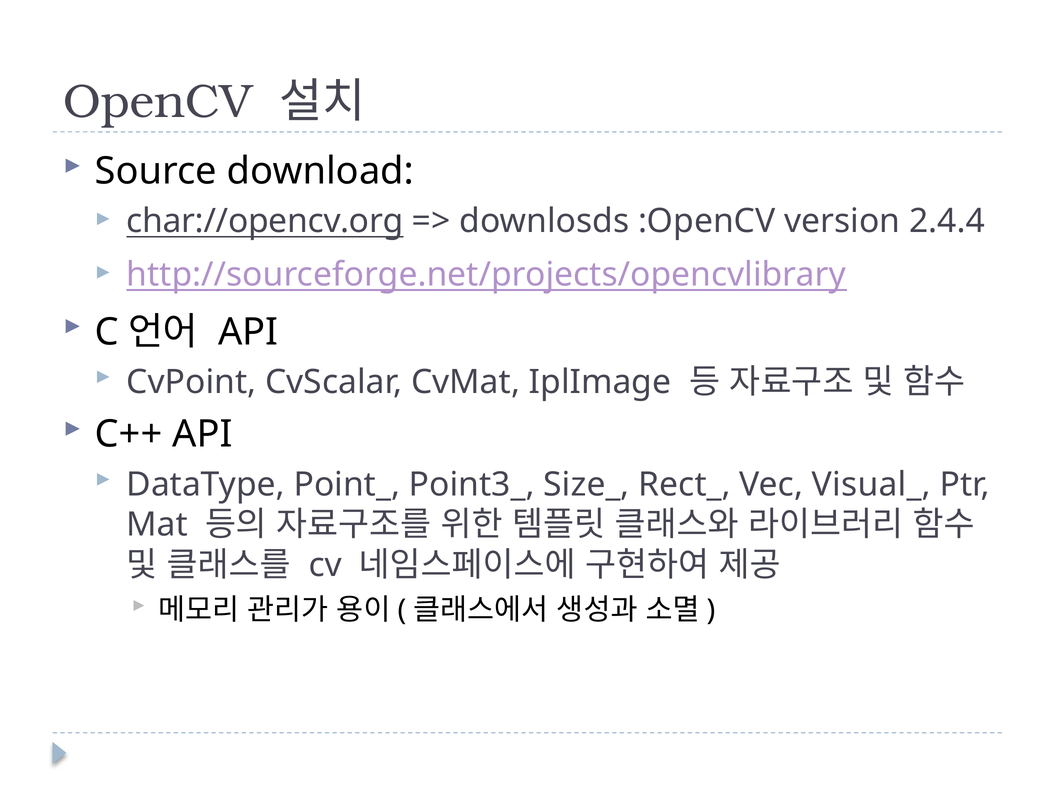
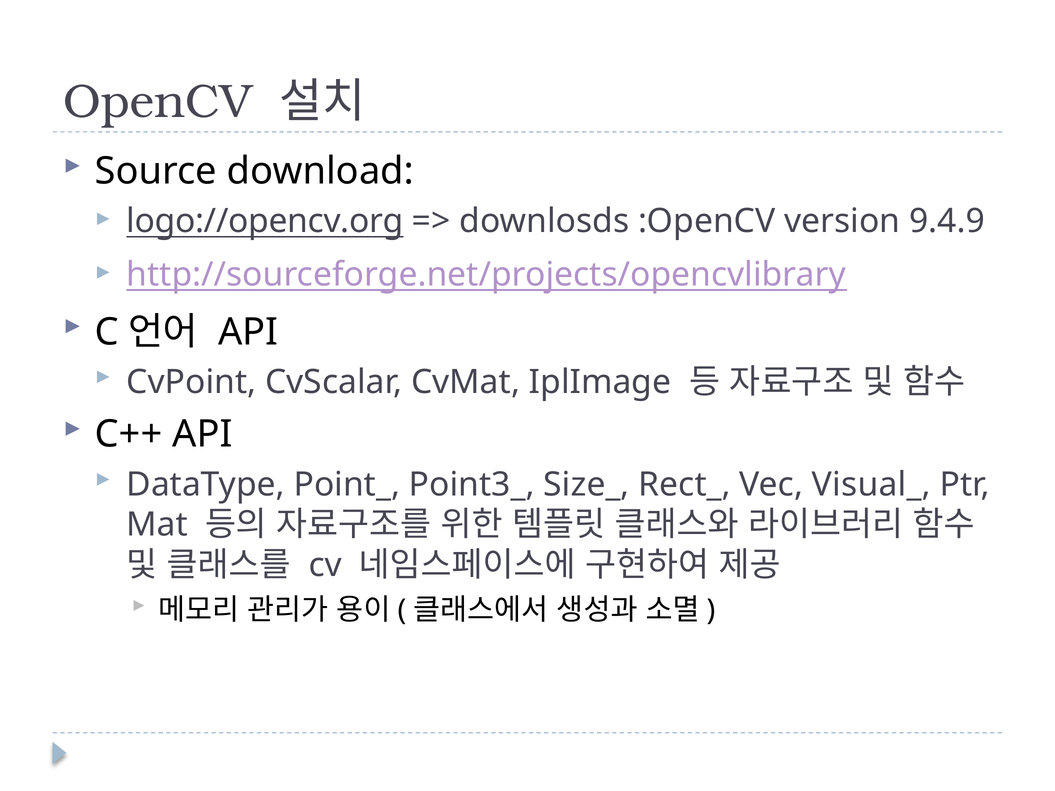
char://opencv.org: char://opencv.org -> logo://opencv.org
2.4.4: 2.4.4 -> 9.4.9
